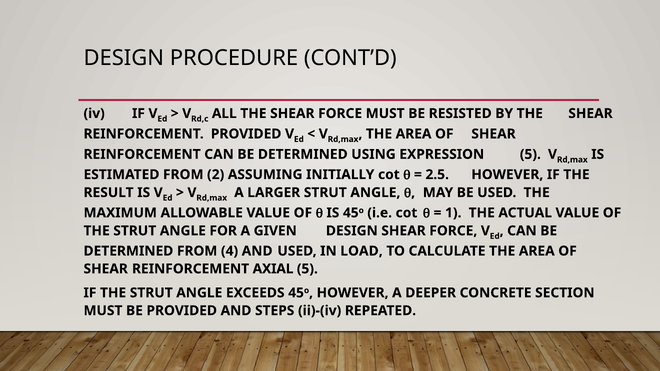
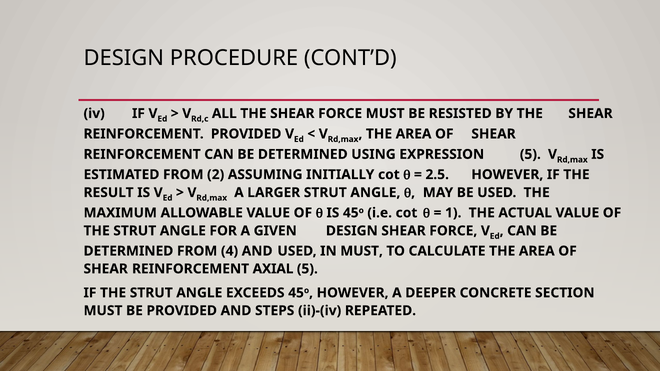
IN LOAD: LOAD -> MUST
